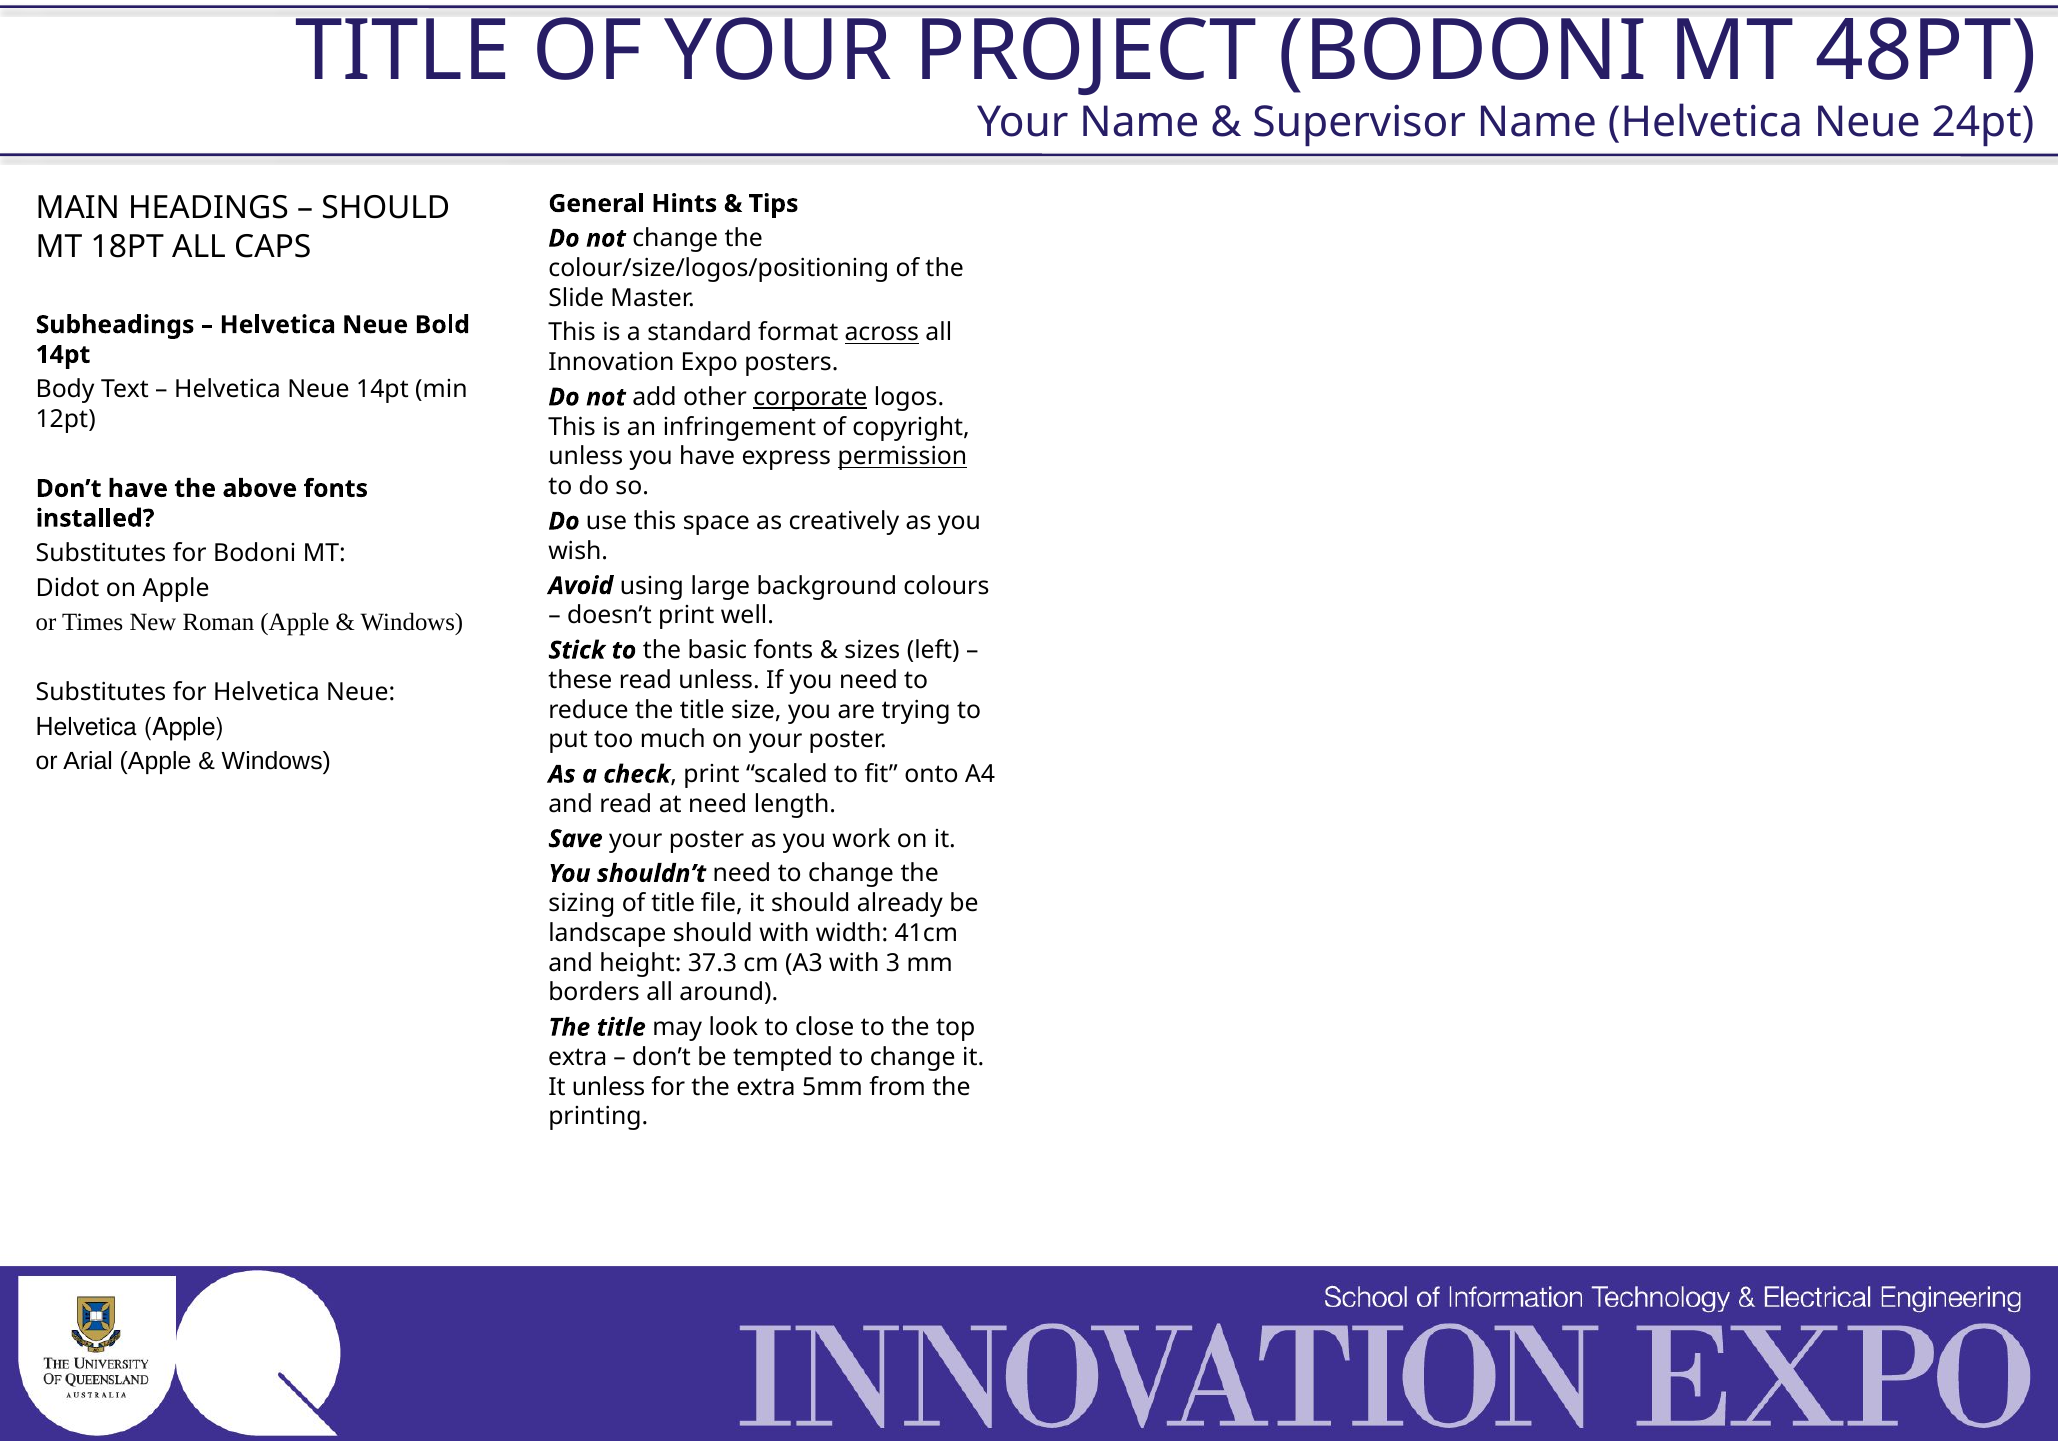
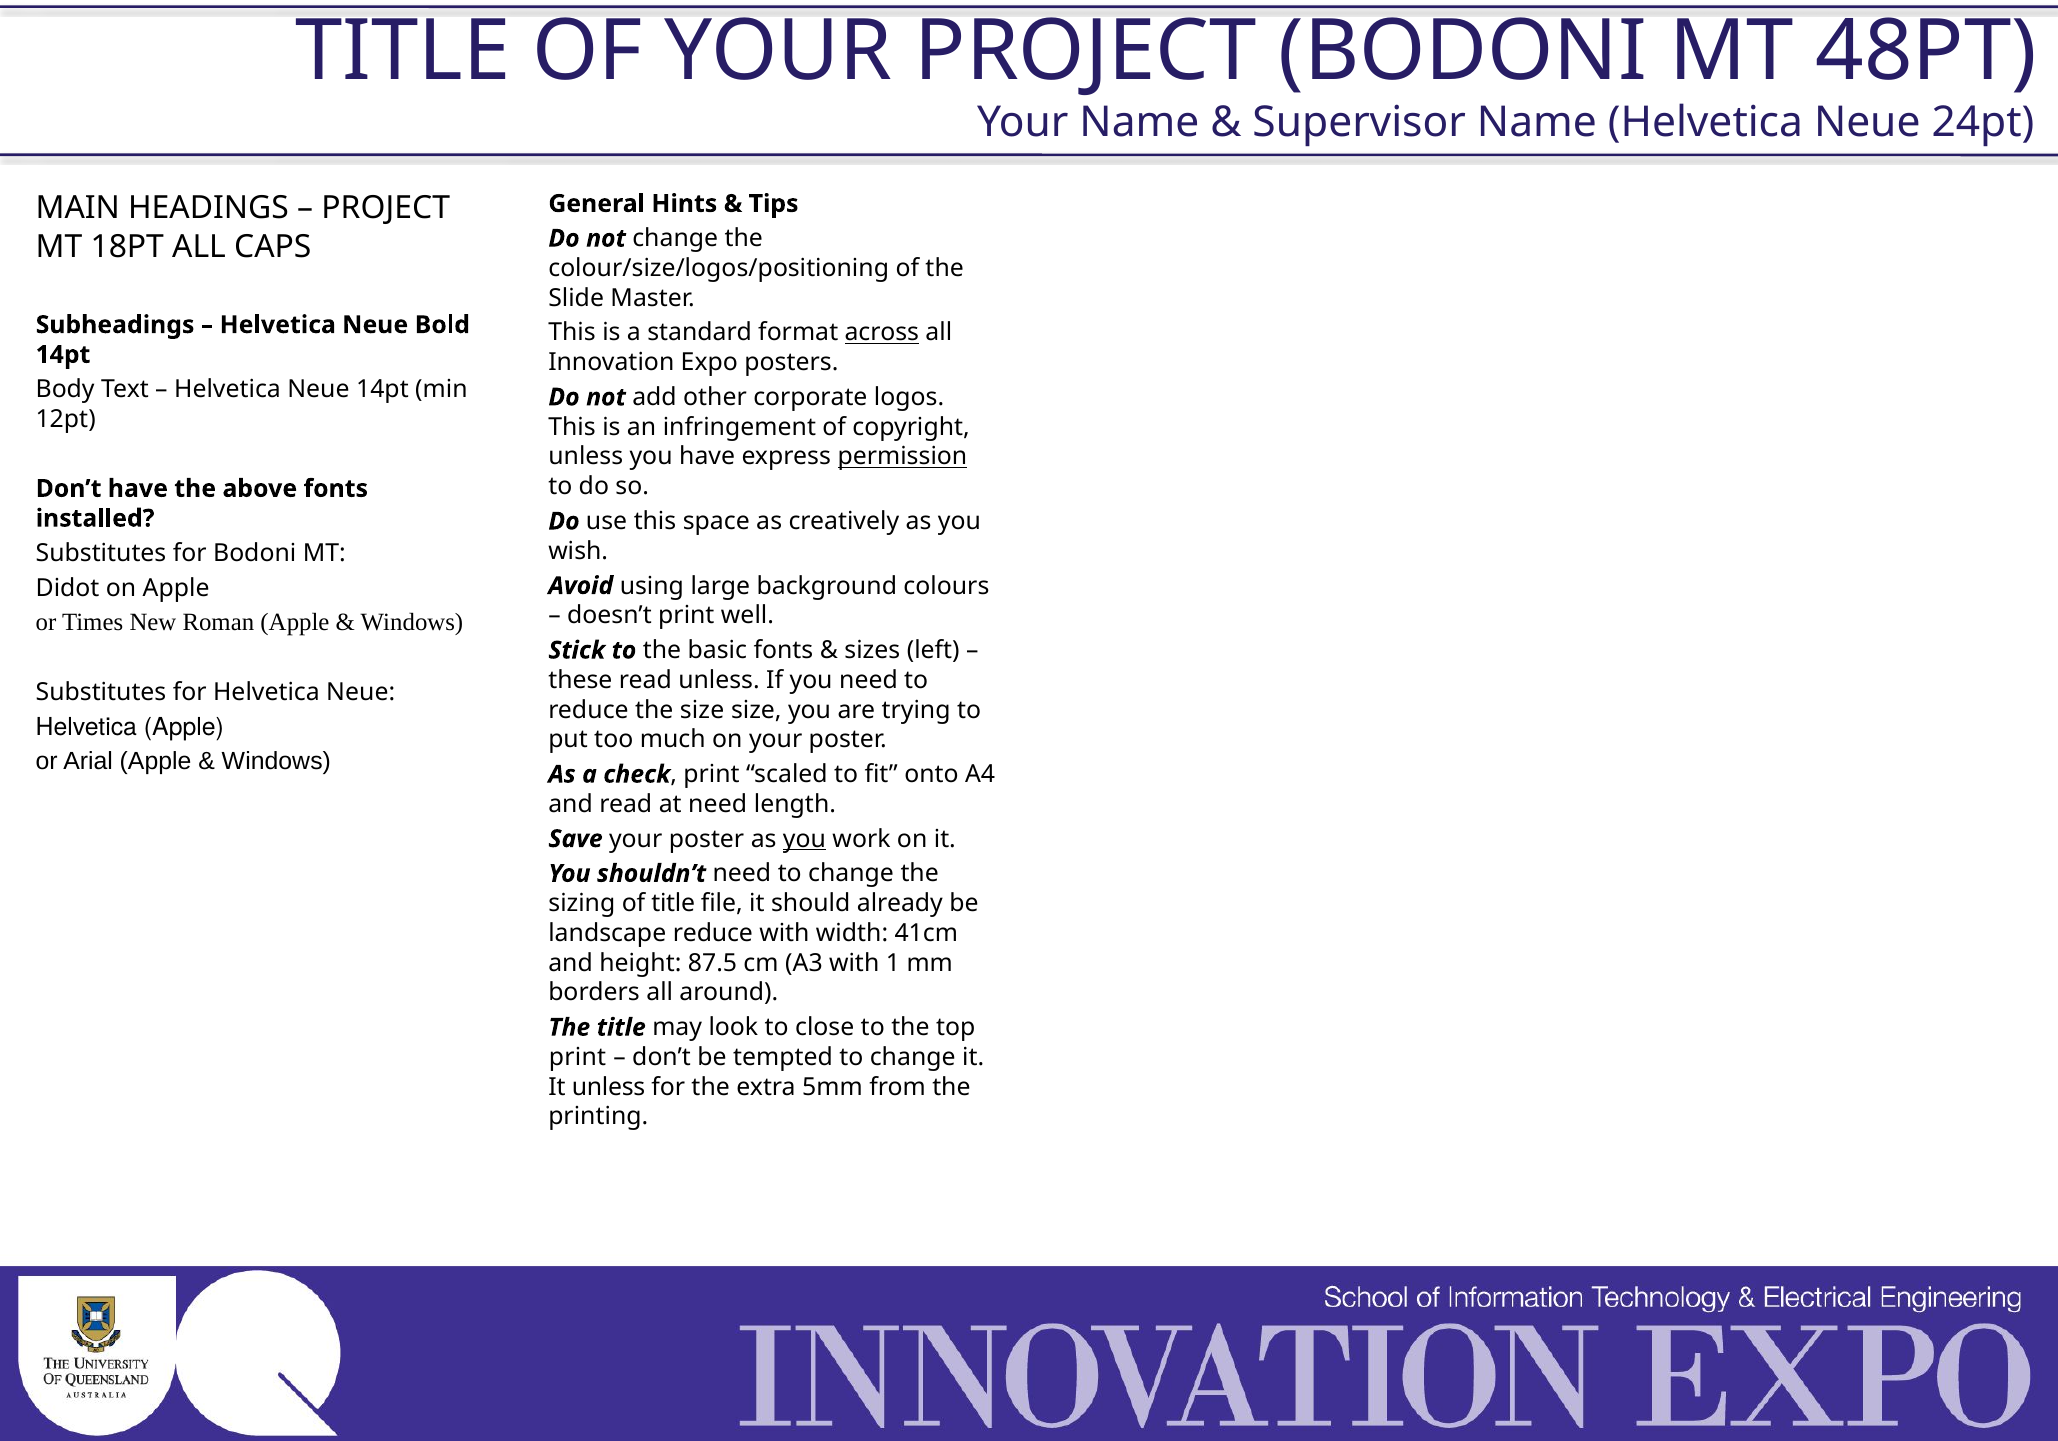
SHOULD at (386, 208): SHOULD -> PROJECT
corporate underline: present -> none
reduce the title: title -> size
you at (804, 839) underline: none -> present
landscape should: should -> reduce
37.3: 37.3 -> 87.5
3: 3 -> 1
extra at (578, 1057): extra -> print
